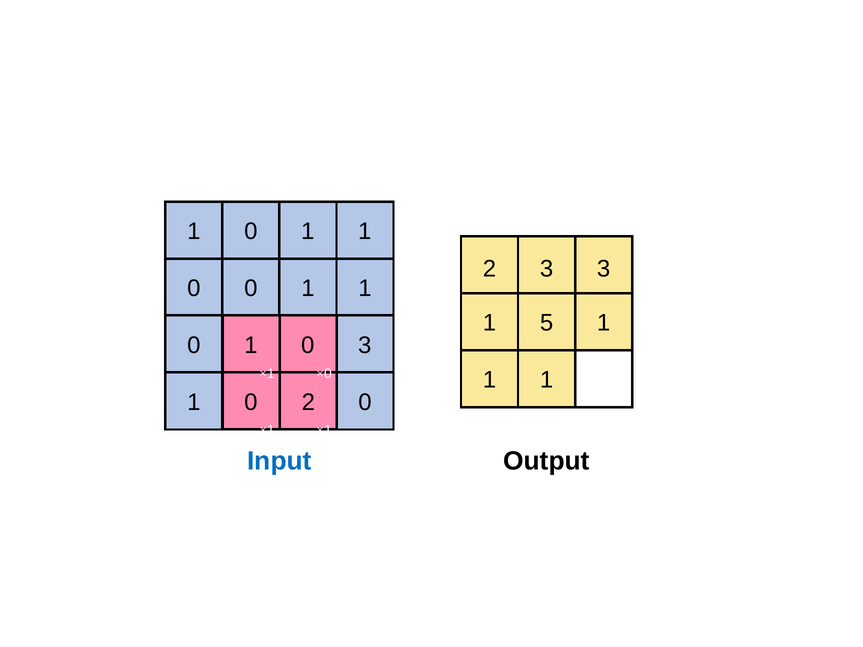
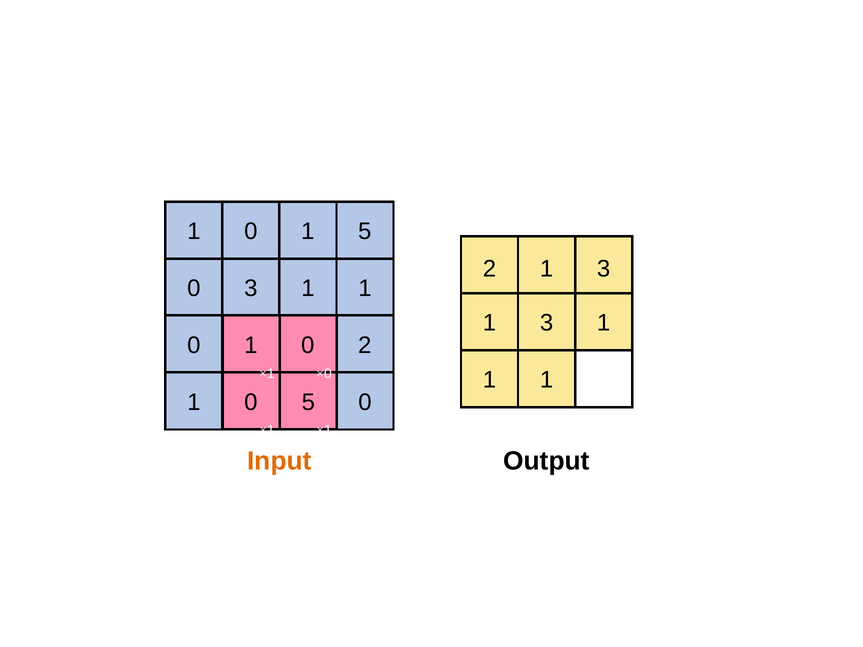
1 at (365, 231): 1 -> 5
2 3: 3 -> 1
0 at (251, 288): 0 -> 3
5 at (547, 323): 5 -> 3
0 3: 3 -> 2
2 at (308, 402): 2 -> 5
Input colour: blue -> orange
